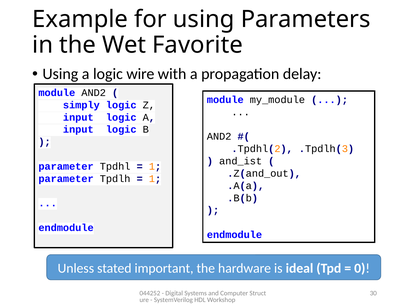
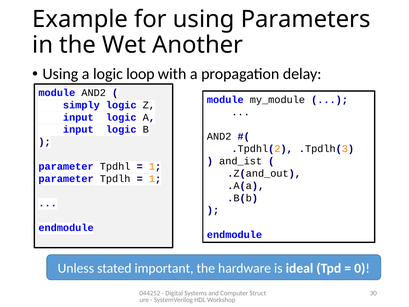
Favorite: Favorite -> Another
wire: wire -> loop
